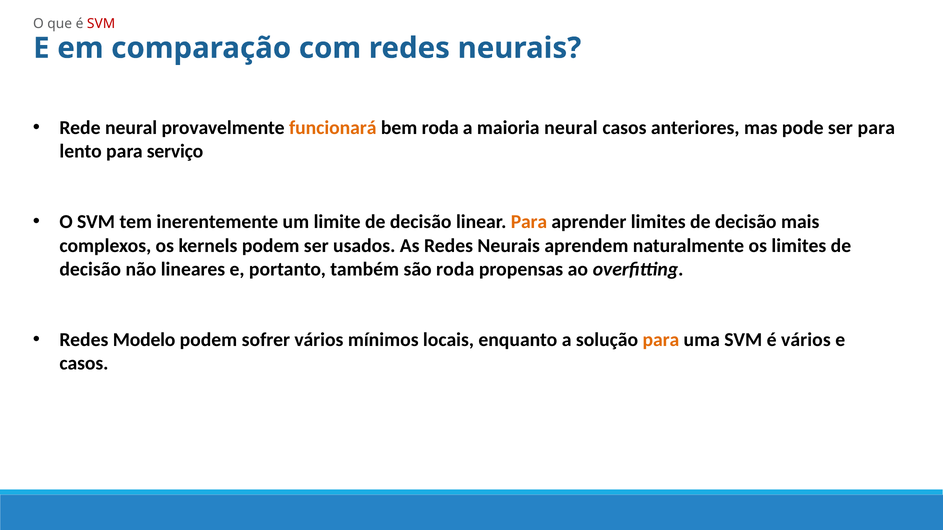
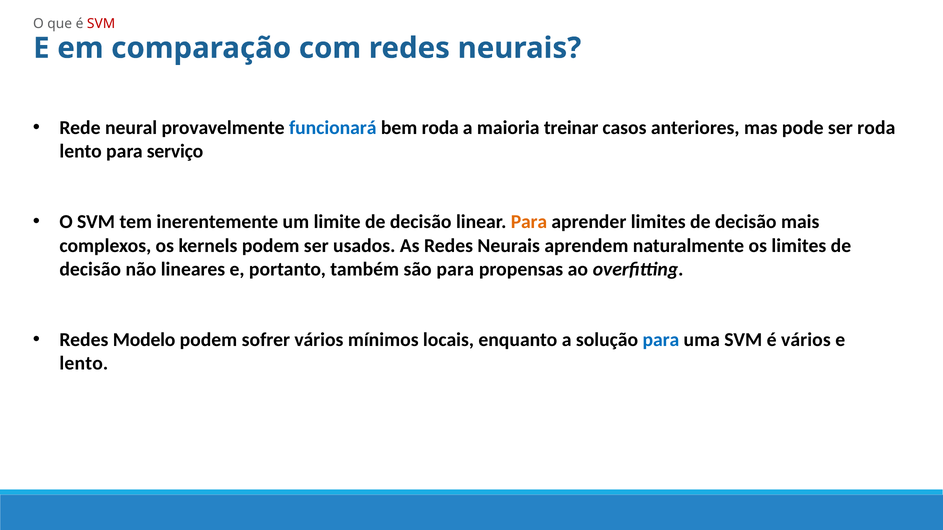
funcionará colour: orange -> blue
maioria neural: neural -> treinar
ser para: para -> roda
são roda: roda -> para
para at (661, 340) colour: orange -> blue
casos at (84, 364): casos -> lento
